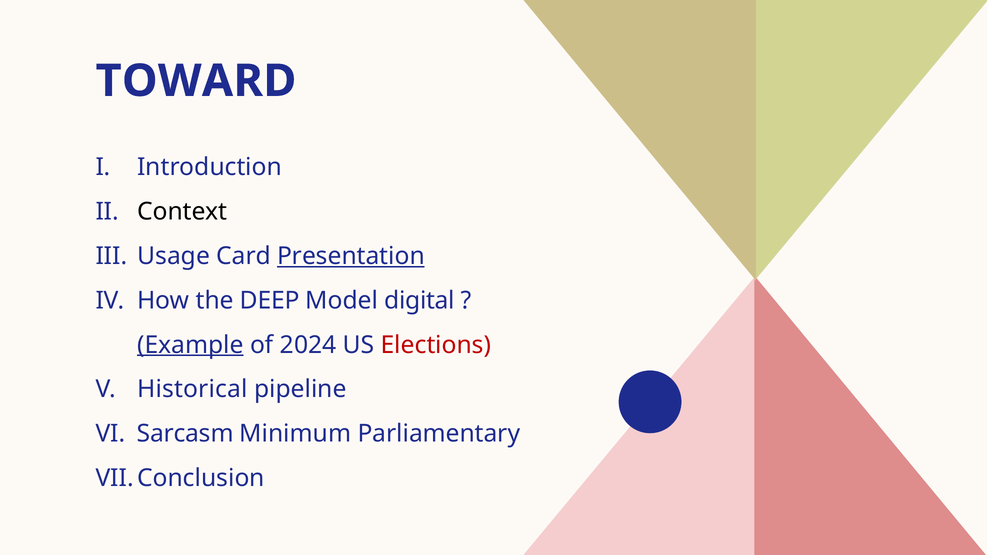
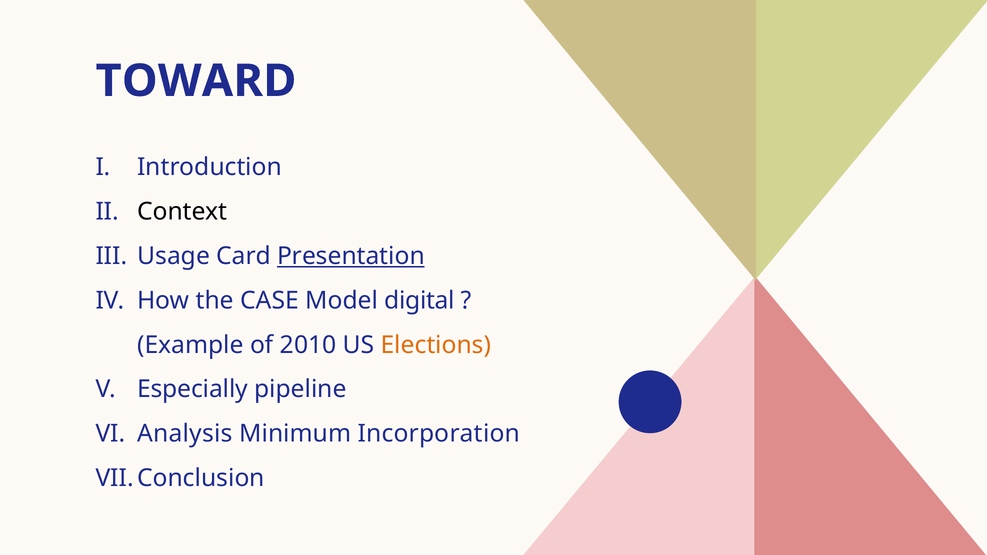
DEEP: DEEP -> CASE
Example underline: present -> none
2024: 2024 -> 2010
Elections colour: red -> orange
Historical: Historical -> Especially
Sarcasm: Sarcasm -> Analysis
Parliamentary: Parliamentary -> Incorporation
